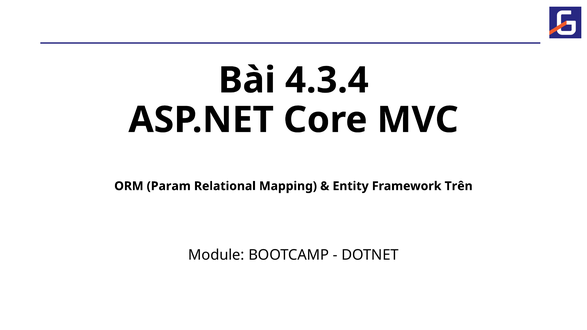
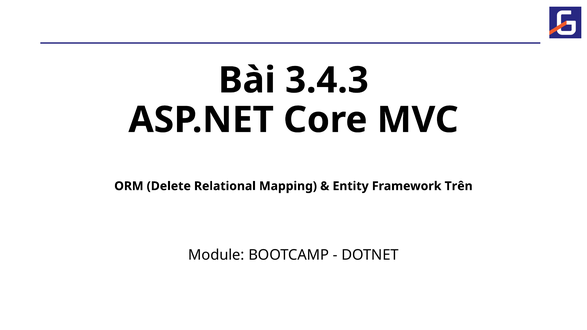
4.3.4: 4.3.4 -> 3.4.3
Param: Param -> Delete
